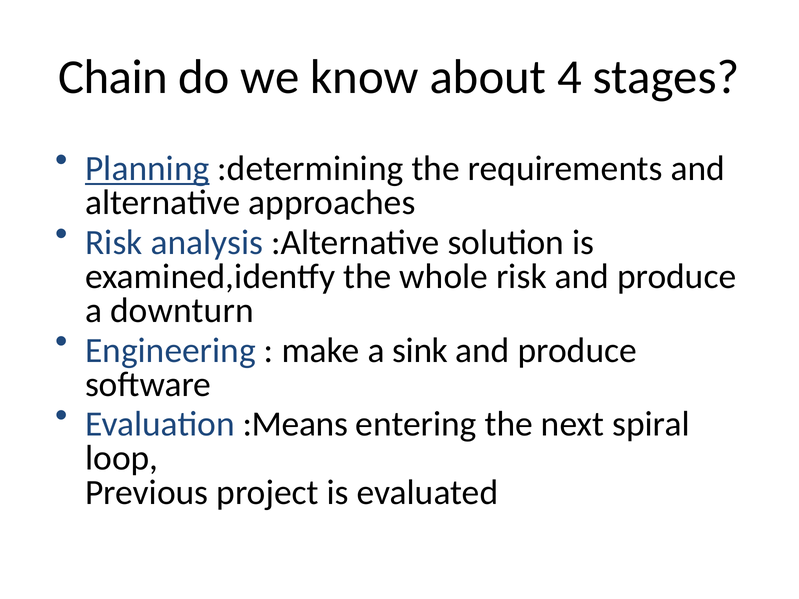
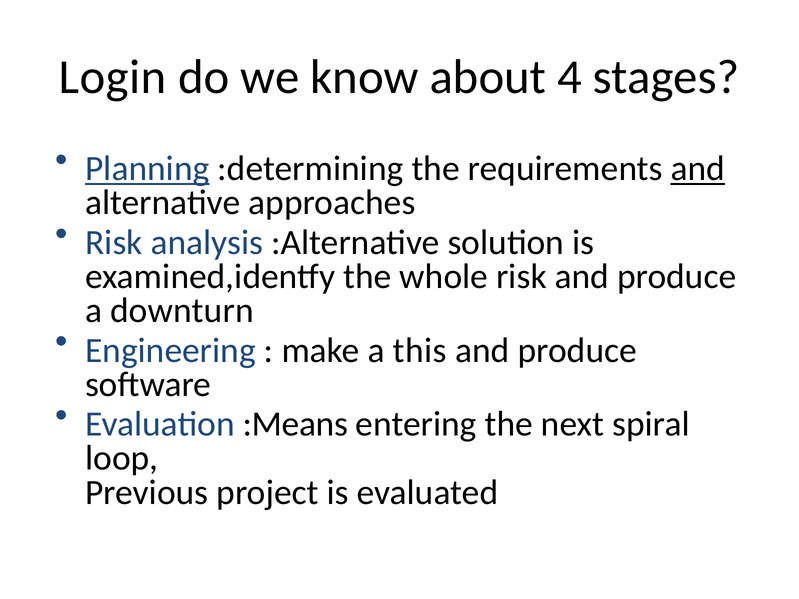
Chain: Chain -> Login
and at (698, 169) underline: none -> present
sink: sink -> this
